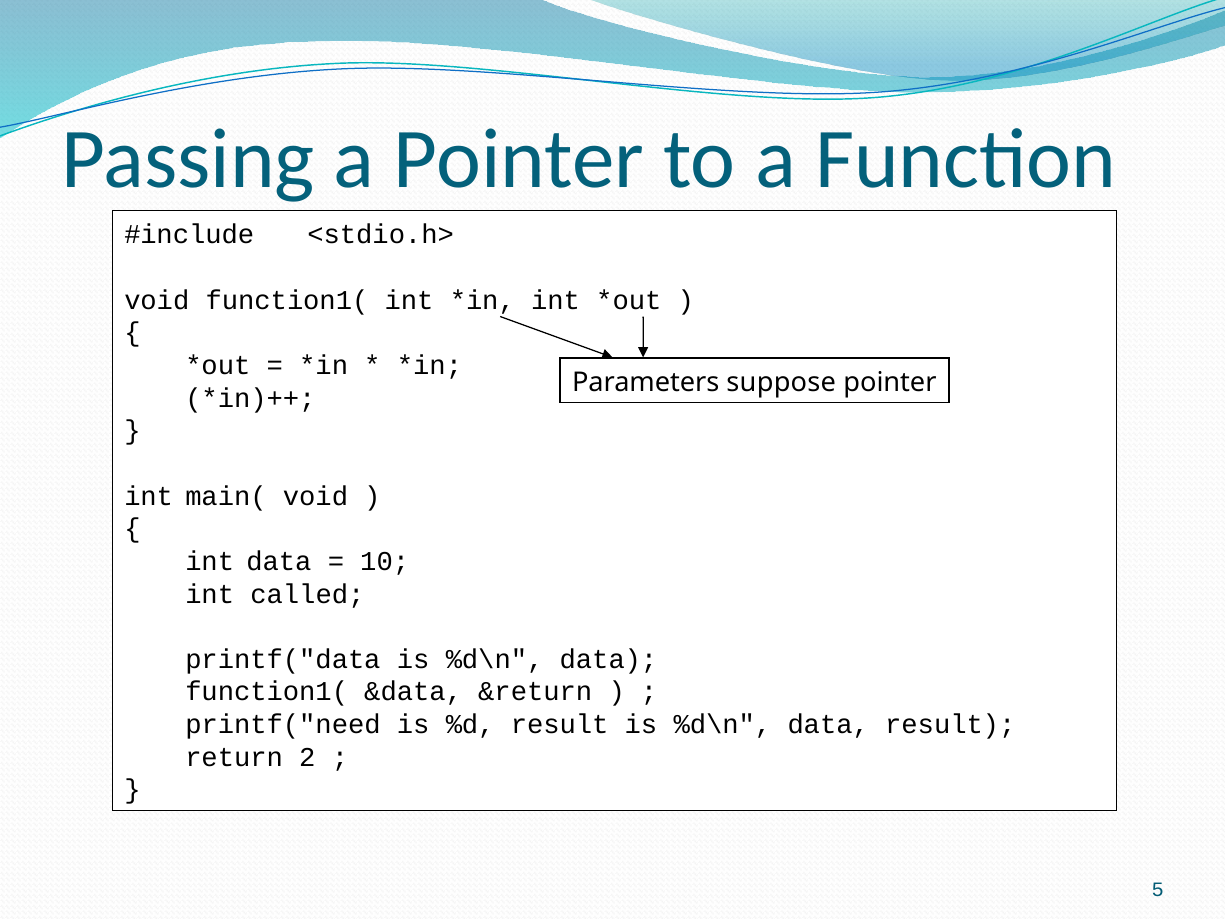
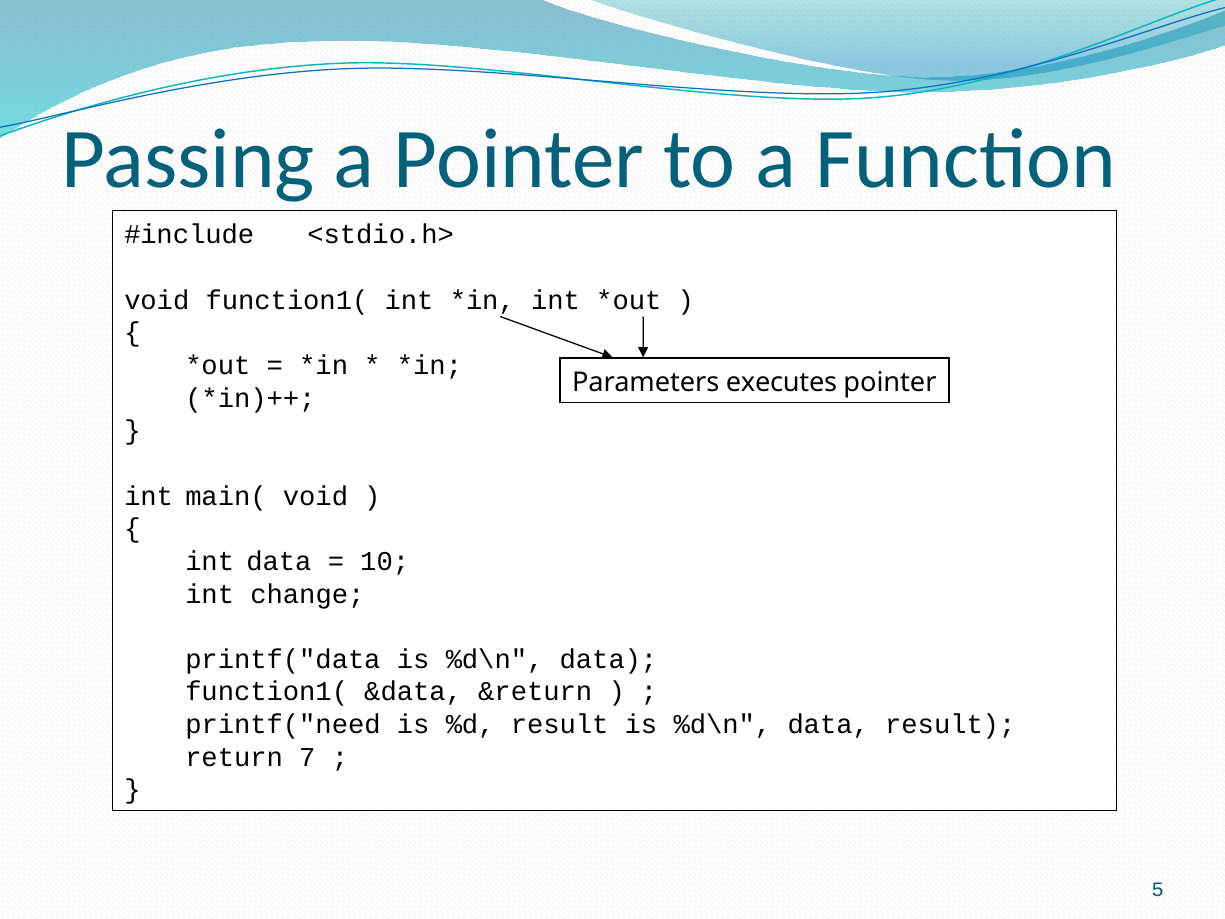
suppose: suppose -> executes
called: called -> change
2: 2 -> 7
